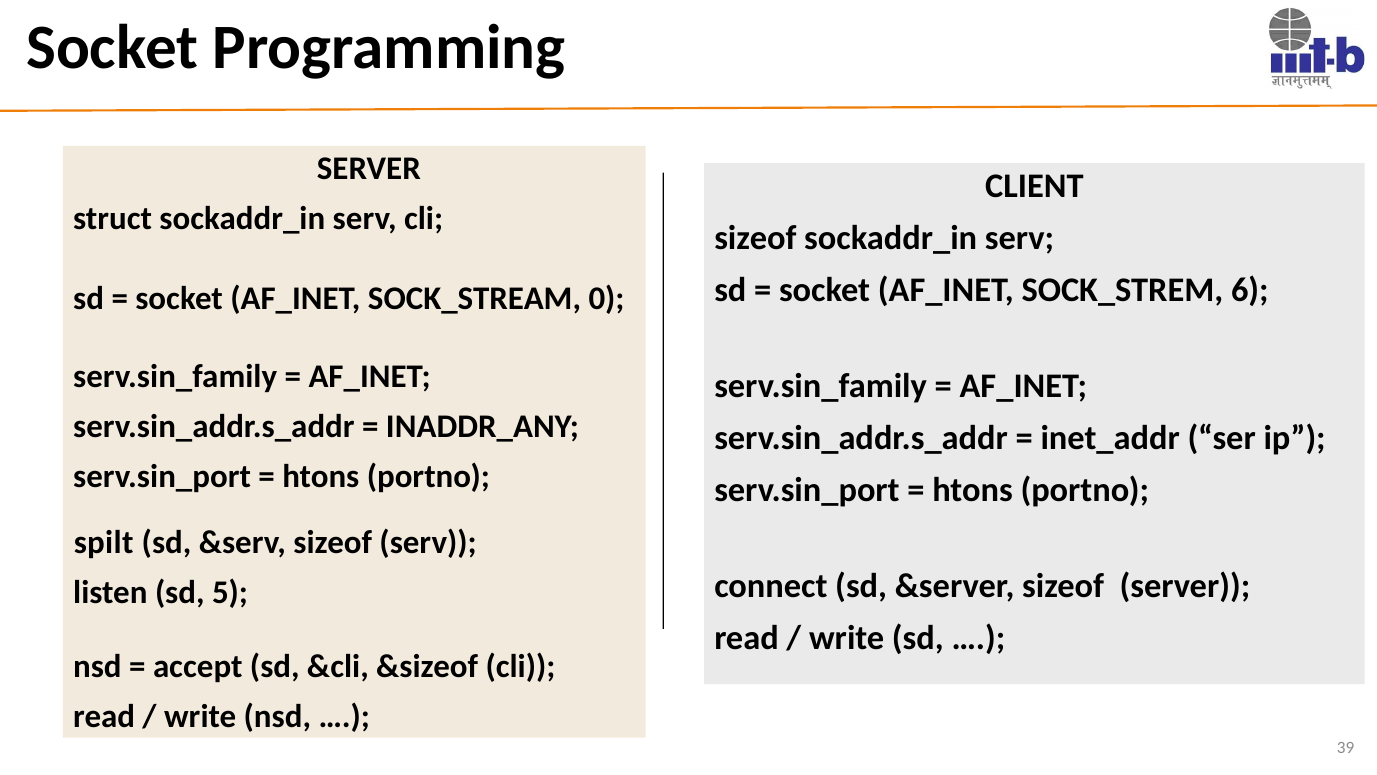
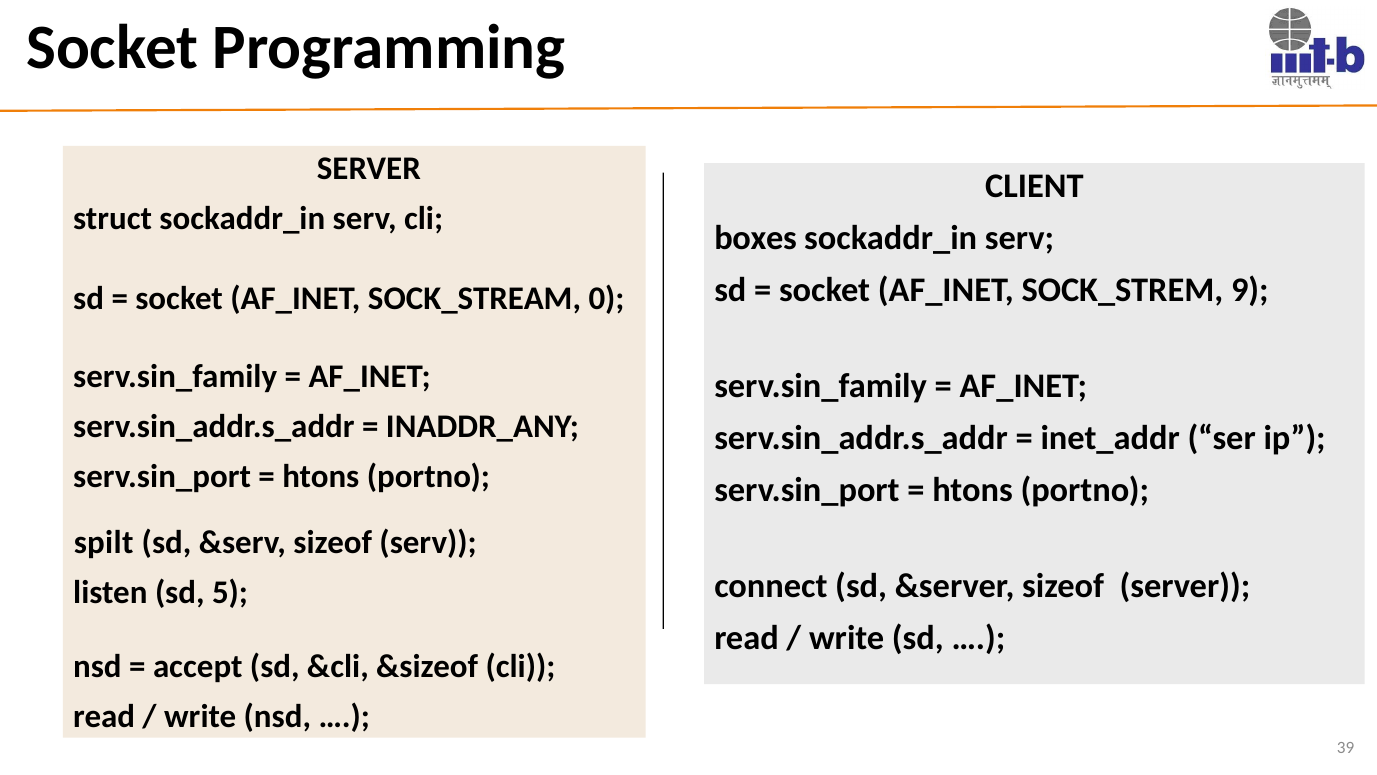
sizeof at (755, 238): sizeof -> boxes
6: 6 -> 9
